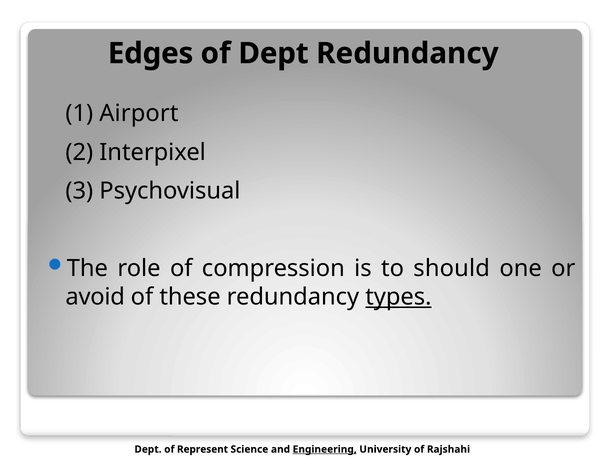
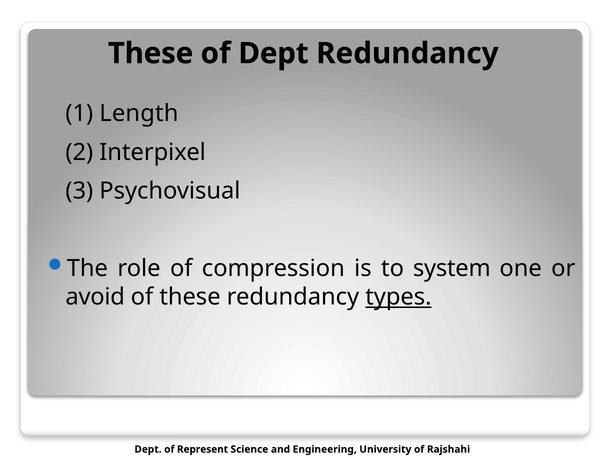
Edges at (151, 53): Edges -> These
Airport: Airport -> Length
should: should -> system
Engineering underline: present -> none
